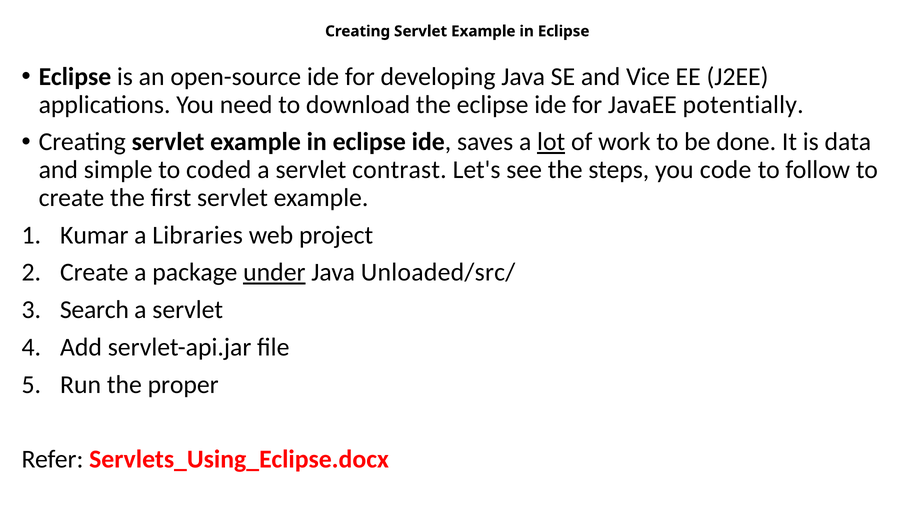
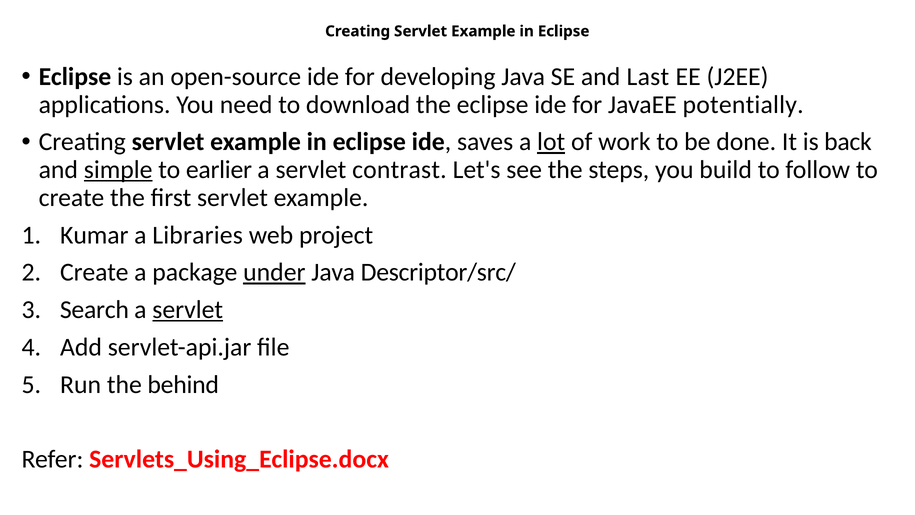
Vice: Vice -> Last
data: data -> back
simple underline: none -> present
coded: coded -> earlier
code: code -> build
Unloaded/src/: Unloaded/src/ -> Descriptor/src/
servlet at (188, 310) underline: none -> present
proper: proper -> behind
